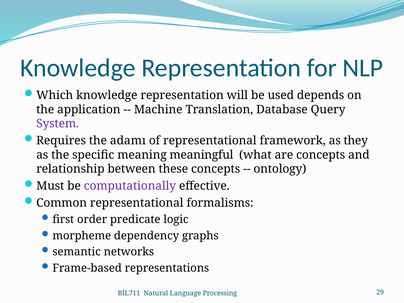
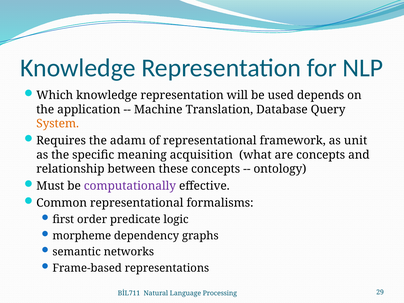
System colour: purple -> orange
they: they -> unit
meaningful: meaningful -> acquisition
